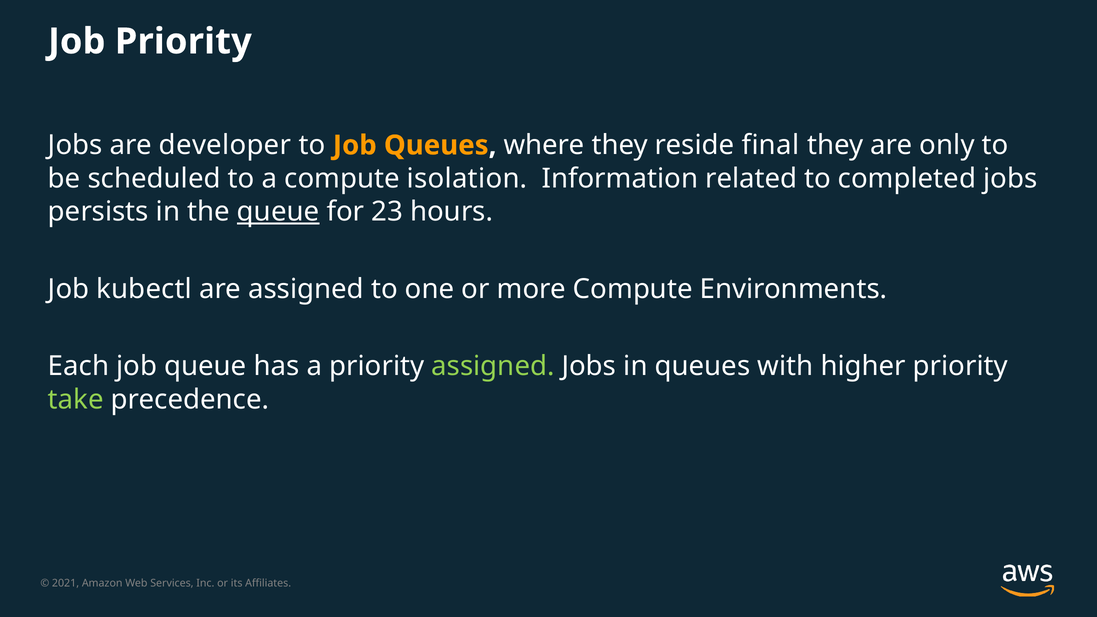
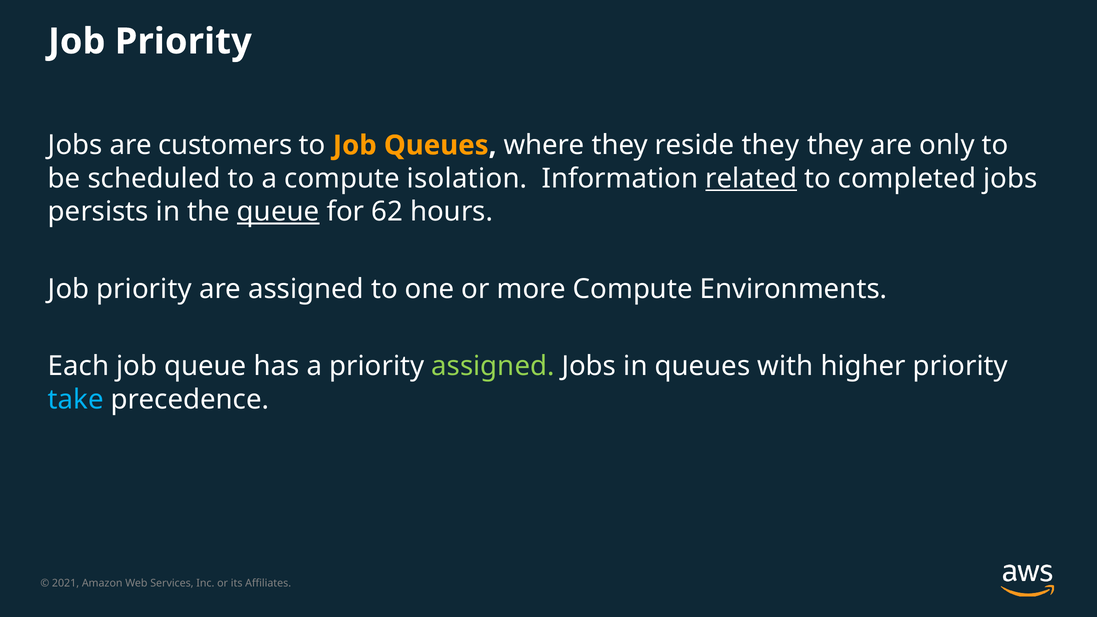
developer: developer -> customers
reside final: final -> they
related underline: none -> present
23: 23 -> 62
kubectl at (144, 289): kubectl -> priority
take colour: light green -> light blue
